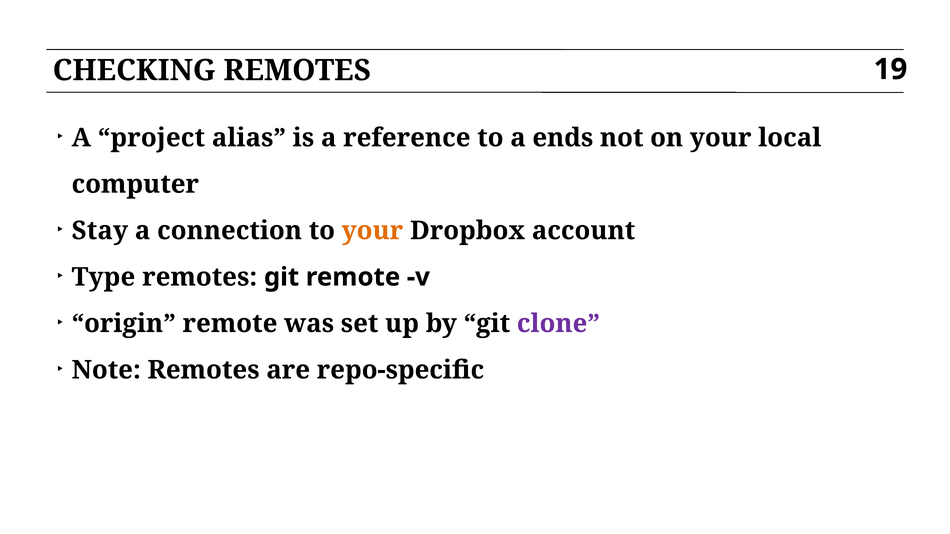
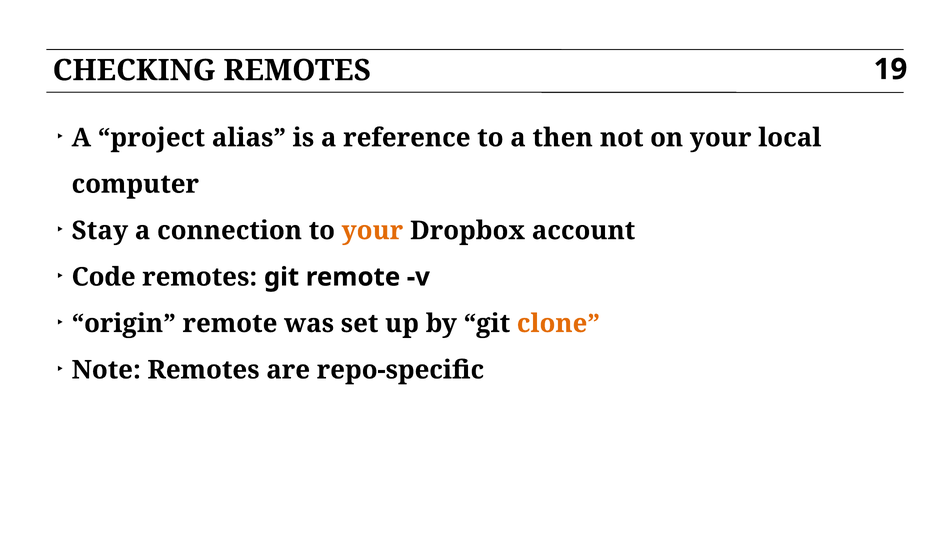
ends: ends -> then
Type: Type -> Code
clone colour: purple -> orange
